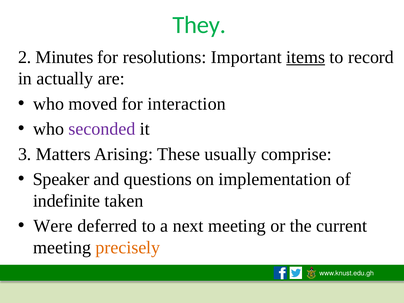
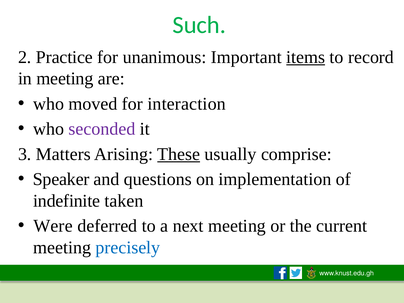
They: They -> Such
Minutes: Minutes -> Practice
resolutions: resolutions -> unanimous
in actually: actually -> meeting
These underline: none -> present
precisely colour: orange -> blue
